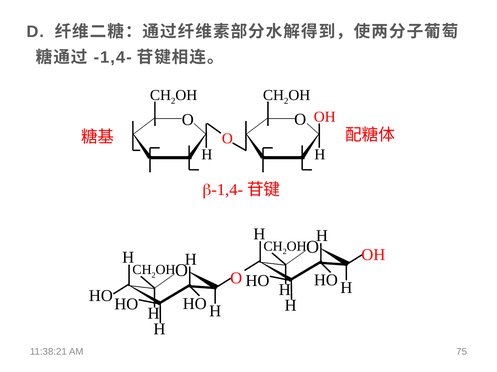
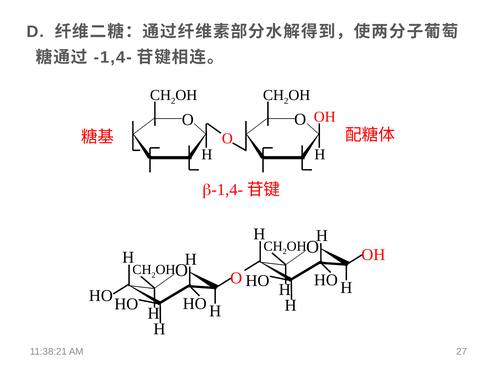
75: 75 -> 27
